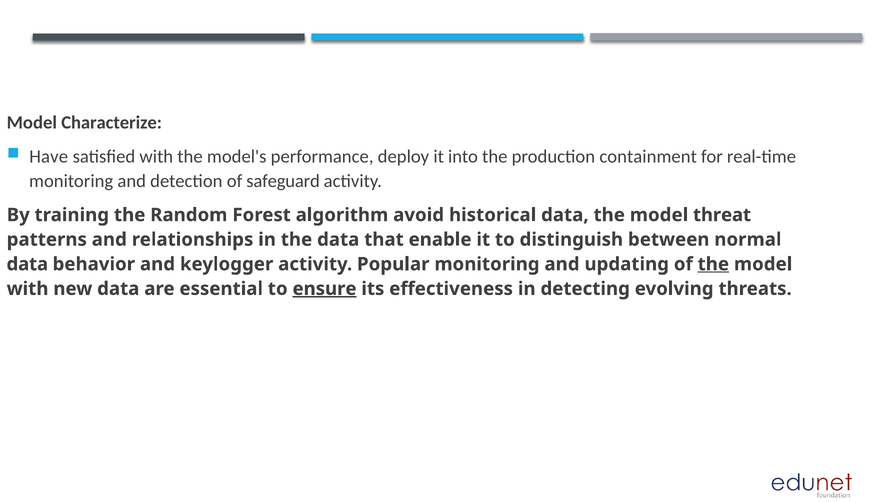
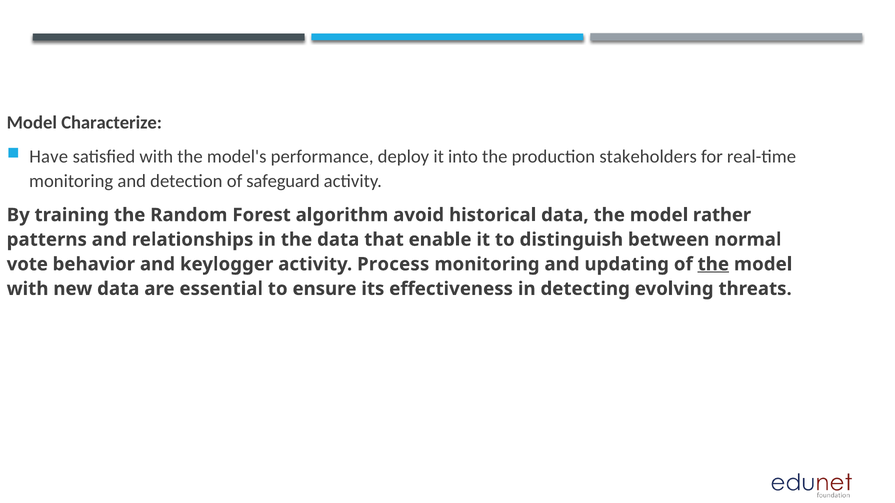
containment: containment -> stakeholders
threat: threat -> rather
data at (27, 264): data -> vote
Popular: Popular -> Process
ensure underline: present -> none
